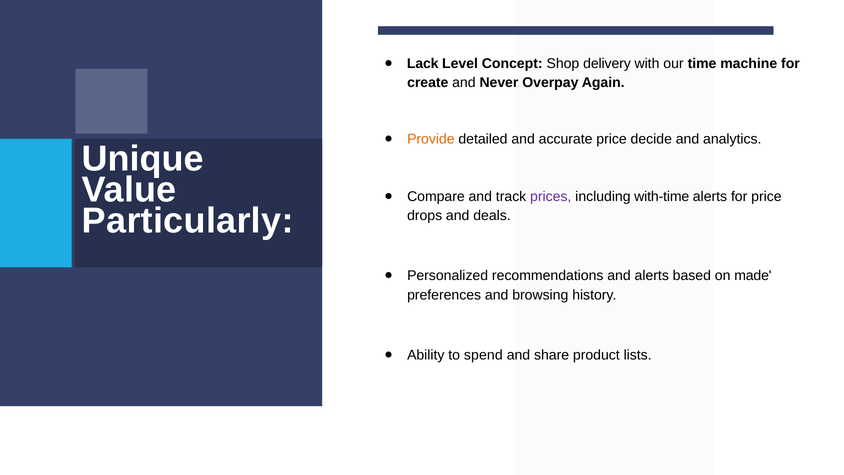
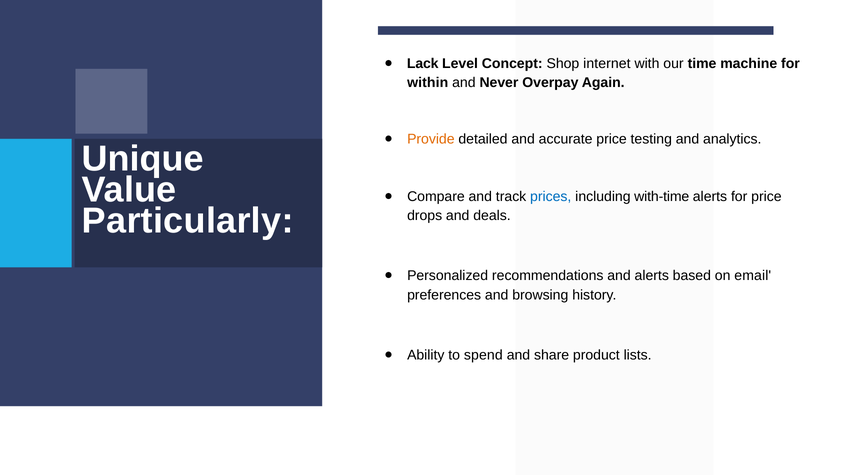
delivery: delivery -> internet
create: create -> within
decide: decide -> testing
prices colour: purple -> blue
made: made -> email
